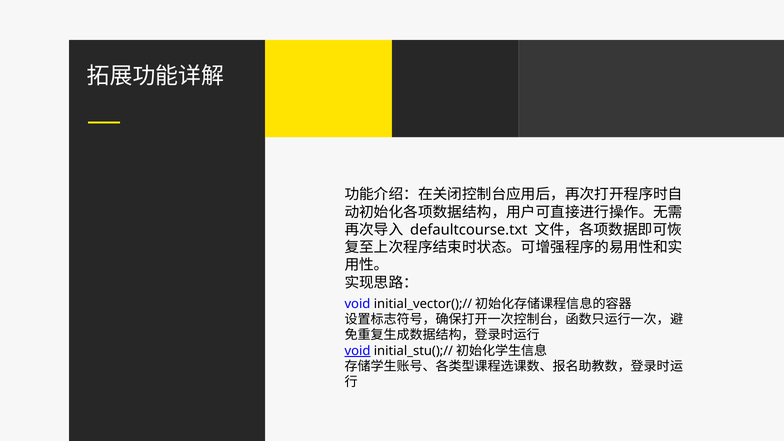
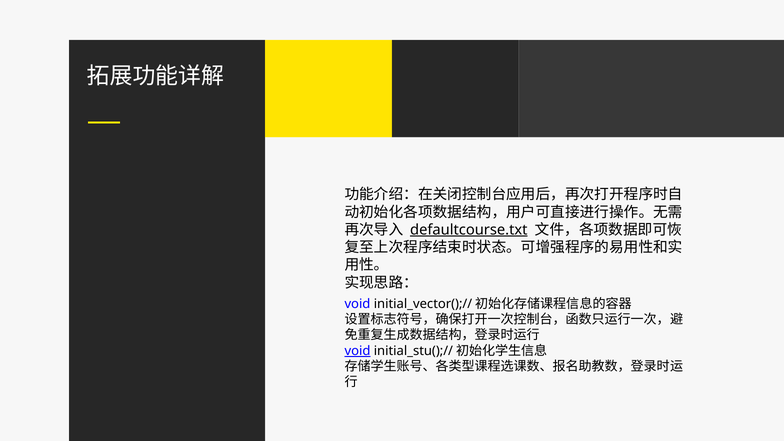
defaultcourse.txt underline: none -> present
